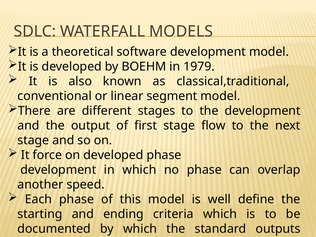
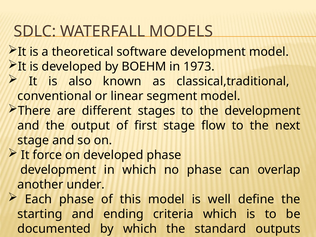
1979: 1979 -> 1973
speed: speed -> under
